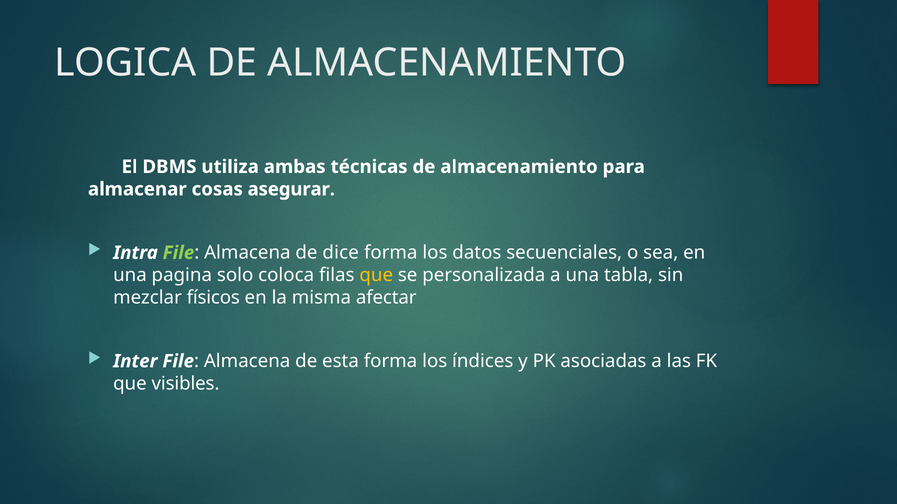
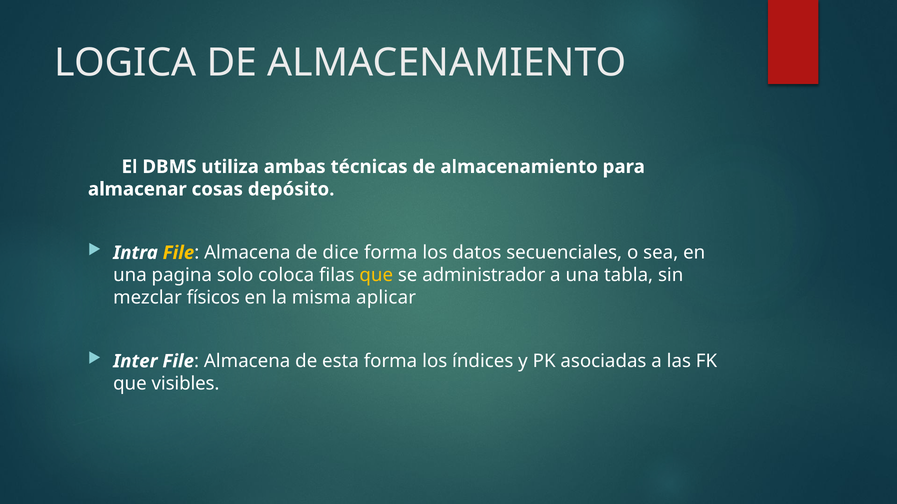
asegurar: asegurar -> depósito
File at (178, 253) colour: light green -> yellow
personalizada: personalizada -> administrador
afectar: afectar -> aplicar
